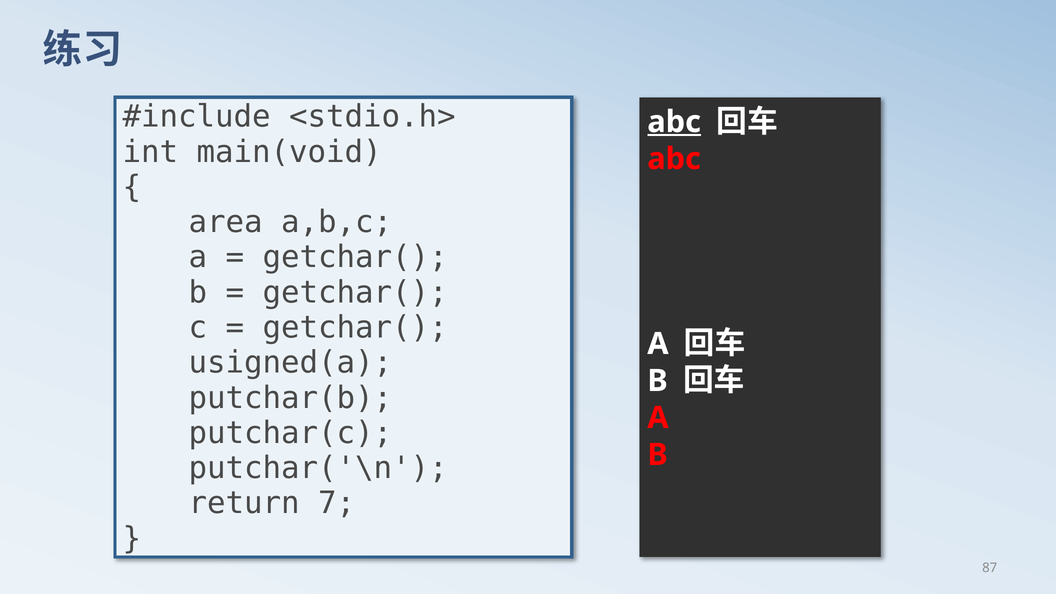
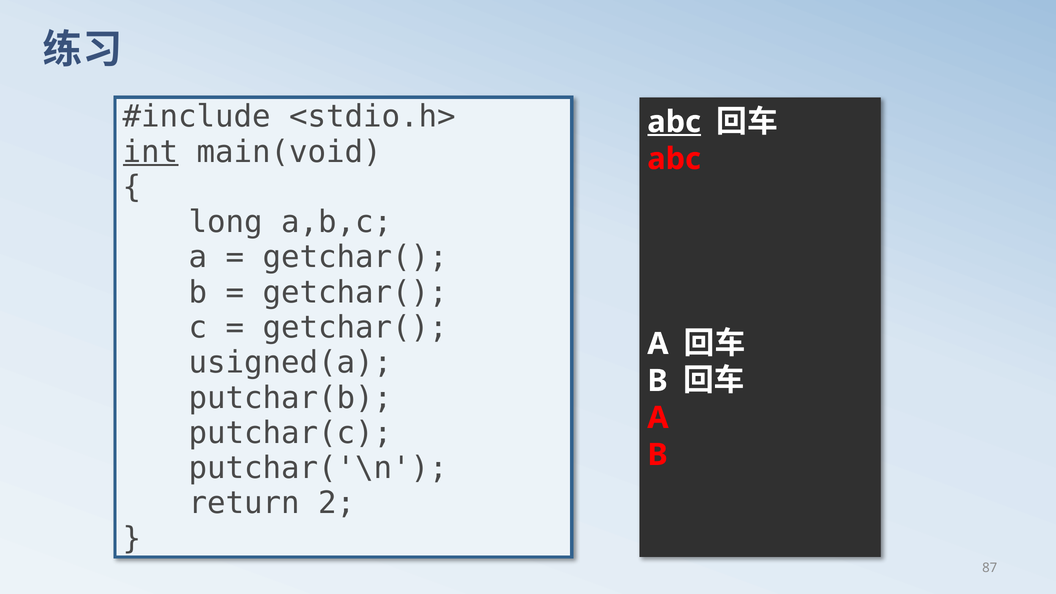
int underline: none -> present
area: area -> long
7: 7 -> 2
